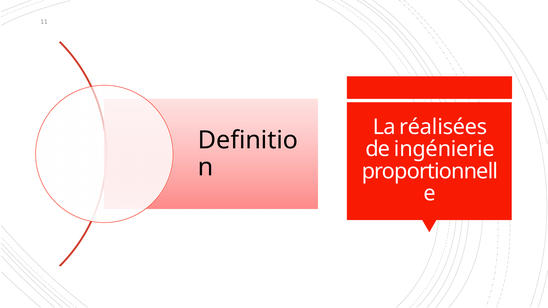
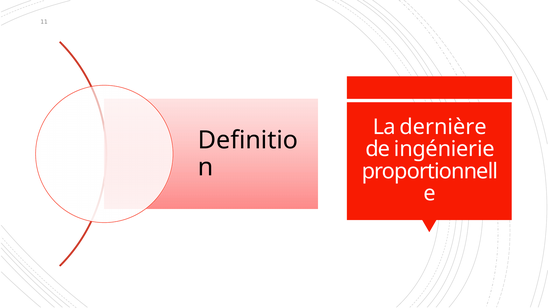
réalisées: réalisées -> dernière
